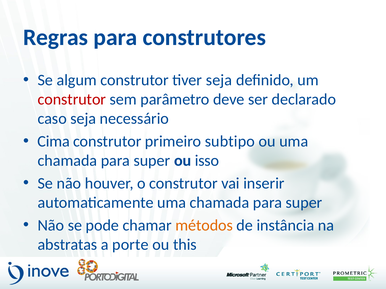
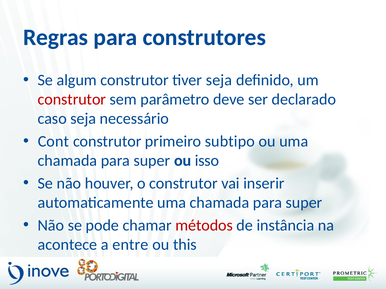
Cima: Cima -> Cont
métodos colour: orange -> red
abstratas: abstratas -> acontece
porte: porte -> entre
